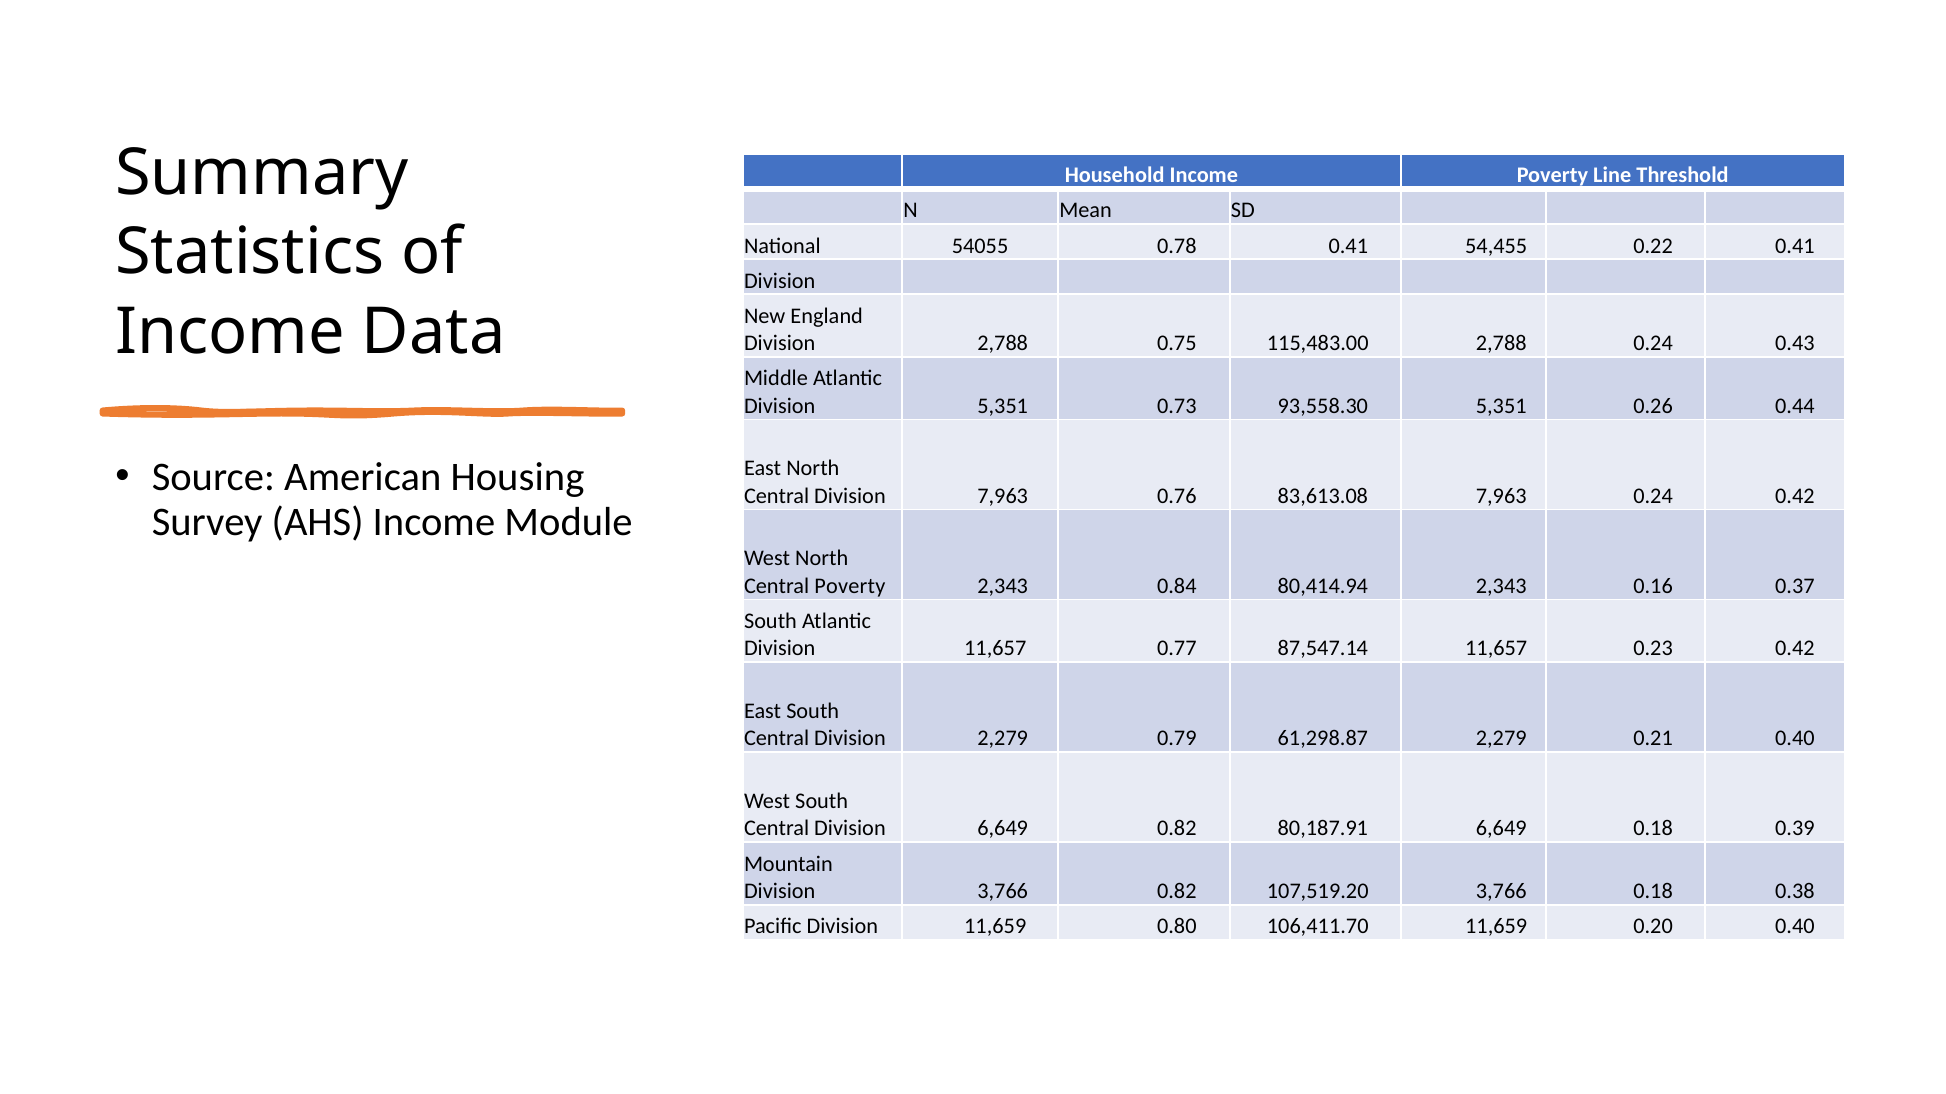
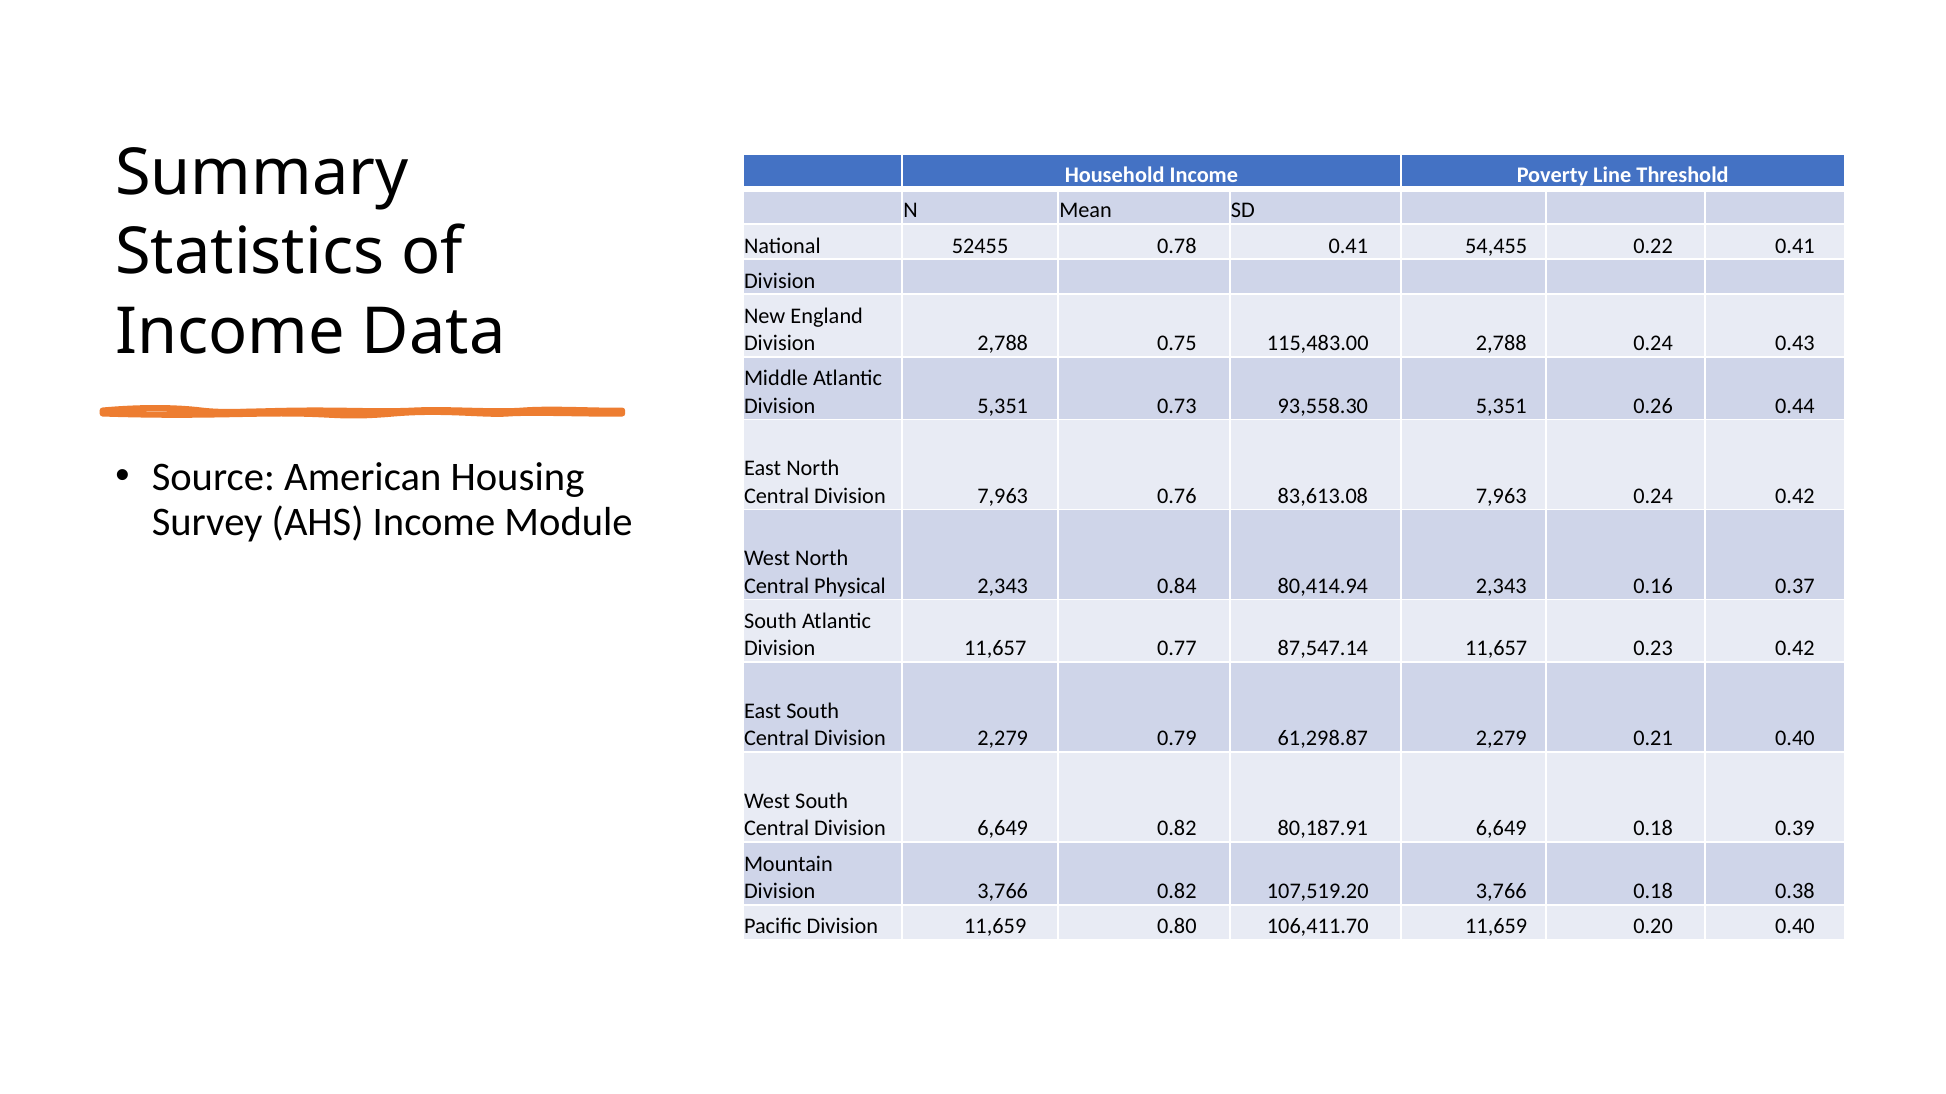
54055: 54055 -> 52455
Central Poverty: Poverty -> Physical
